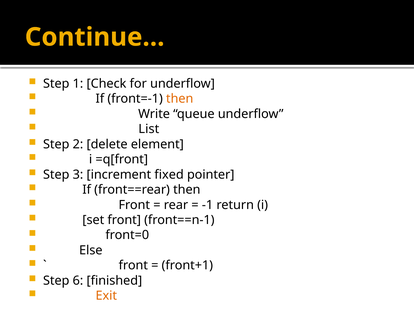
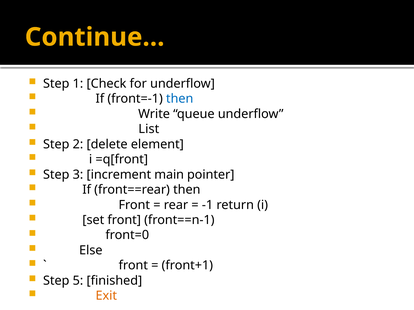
then at (180, 99) colour: orange -> blue
fixed: fixed -> main
6: 6 -> 5
